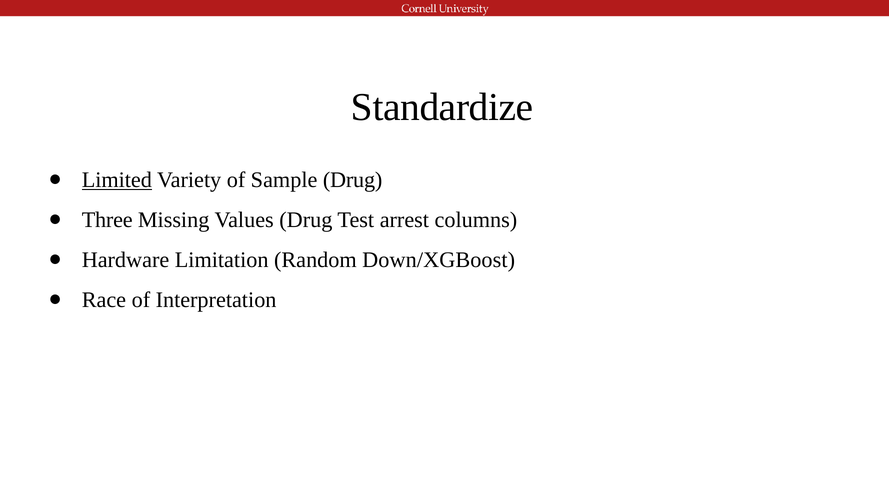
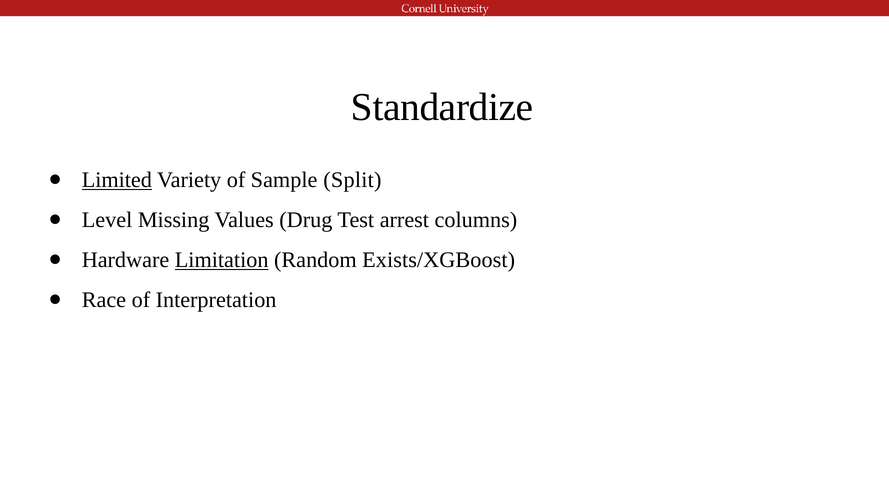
Sample Drug: Drug -> Split
Three: Three -> Level
Limitation underline: none -> present
Down/XGBoost: Down/XGBoost -> Exists/XGBoost
